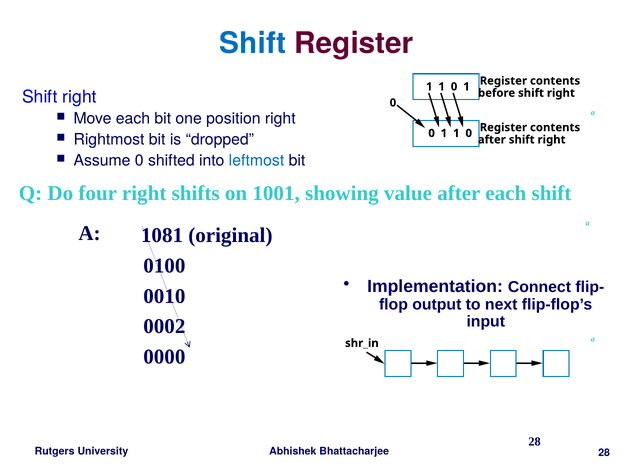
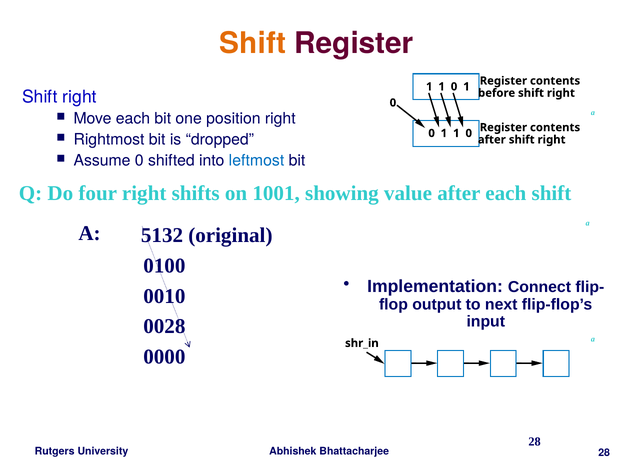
Shift at (253, 44) colour: blue -> orange
1081: 1081 -> 5132
0002: 0002 -> 0028
